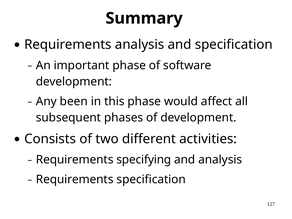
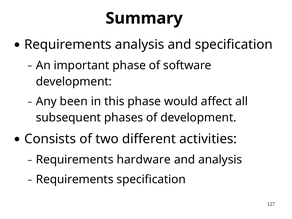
specifying: specifying -> hardware
